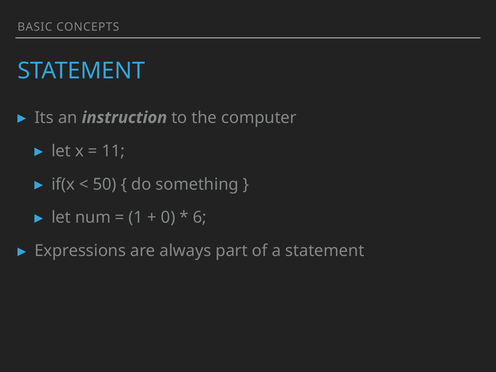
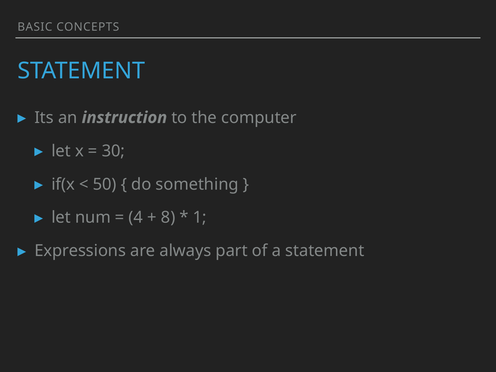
11: 11 -> 30
1: 1 -> 4
0: 0 -> 8
6: 6 -> 1
